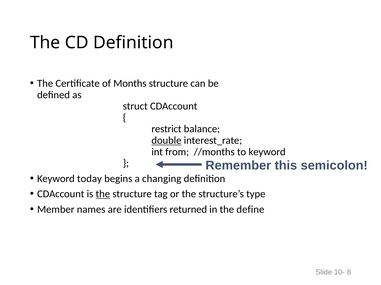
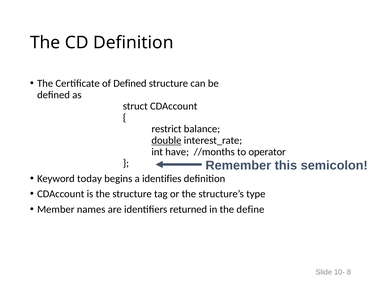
of Months: Months -> Defined
from: from -> have
to keyword: keyword -> operator
changing: changing -> identifies
the at (103, 194) underline: present -> none
